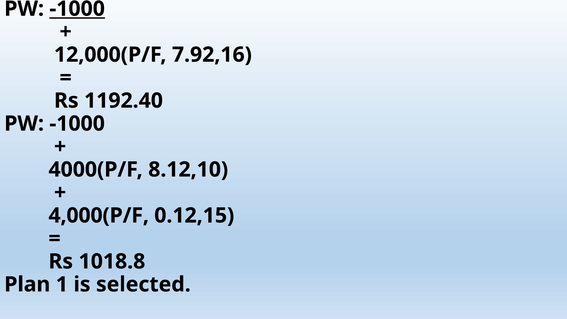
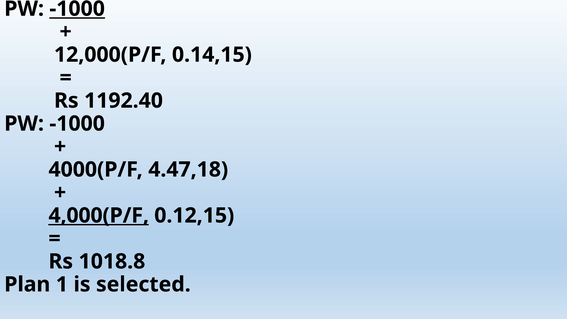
7.92,16: 7.92,16 -> 0.14,15
8.12,10: 8.12,10 -> 4.47,18
4,000(P/F underline: none -> present
